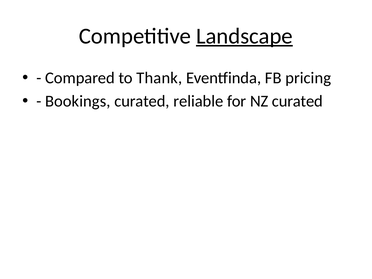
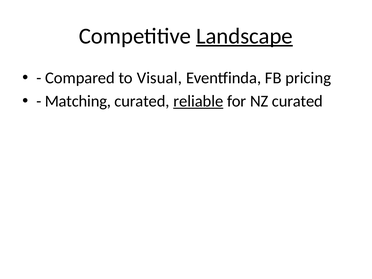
Thank: Thank -> Visual
Bookings: Bookings -> Matching
reliable underline: none -> present
